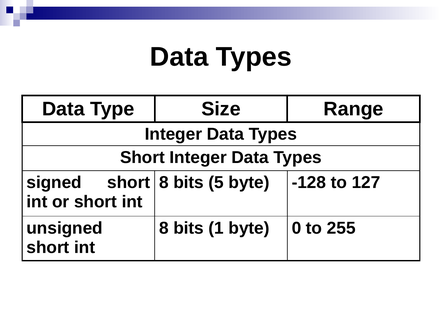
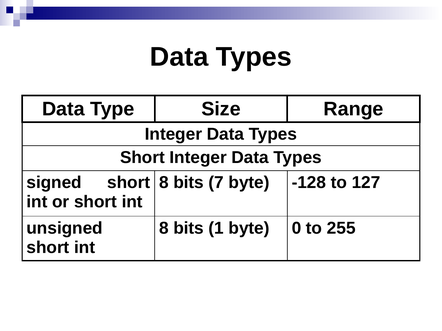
5: 5 -> 7
